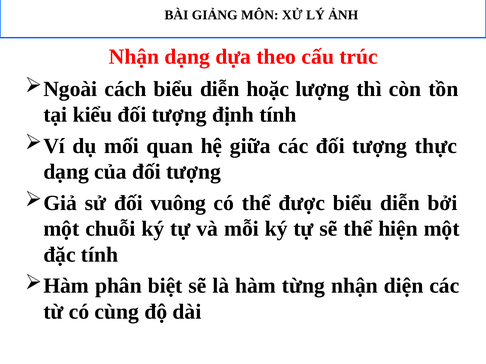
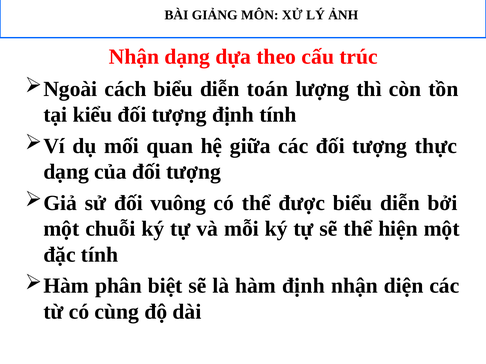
hoặc: hoặc -> toán
hàm từng: từng -> định
